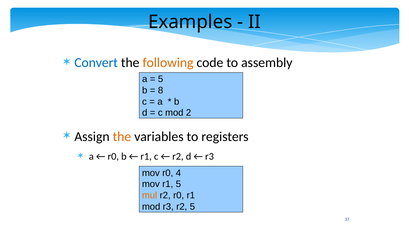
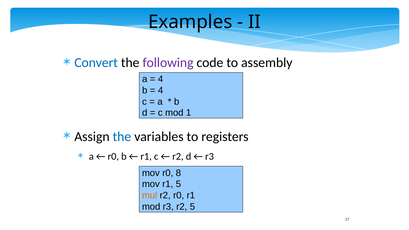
following colour: orange -> purple
5 at (161, 79): 5 -> 4
8 at (161, 90): 8 -> 4
2: 2 -> 1
the at (122, 137) colour: orange -> blue
4: 4 -> 8
